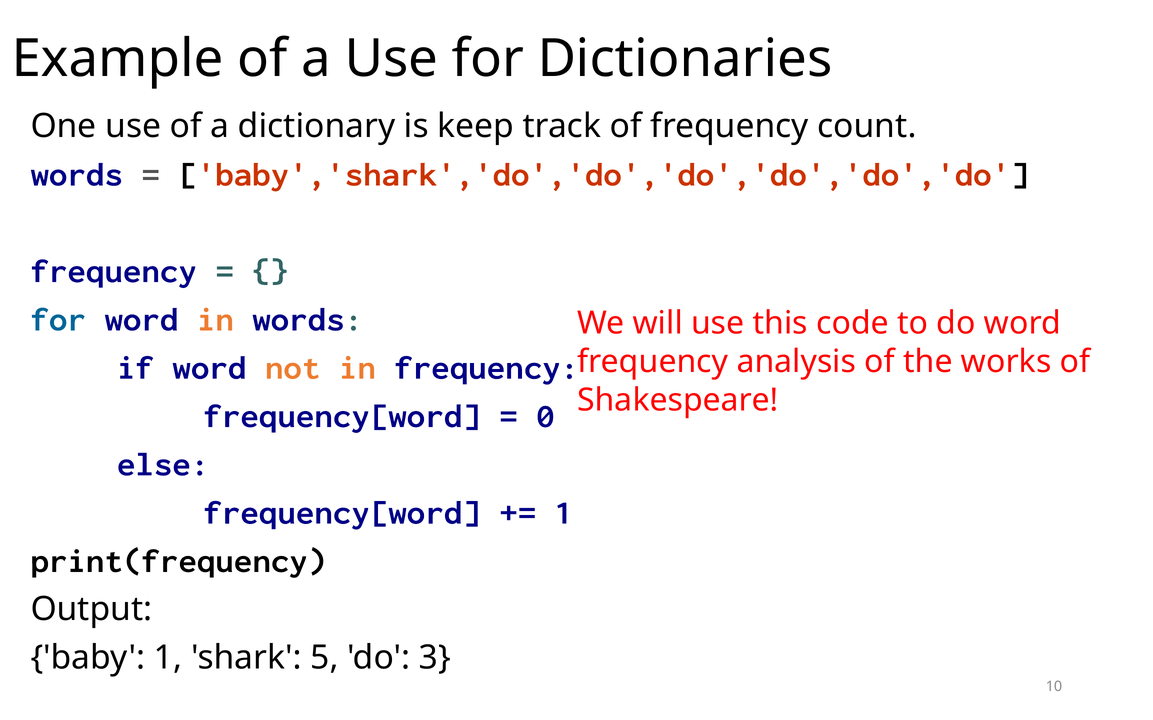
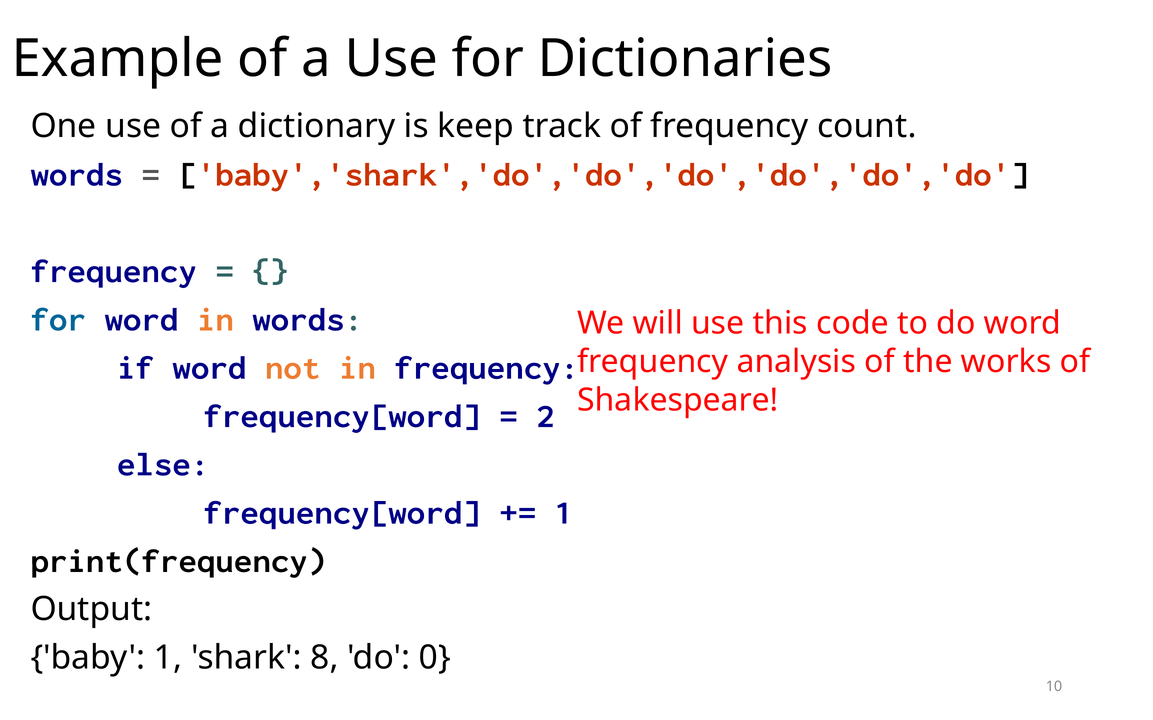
0: 0 -> 2
5: 5 -> 8
3: 3 -> 0
